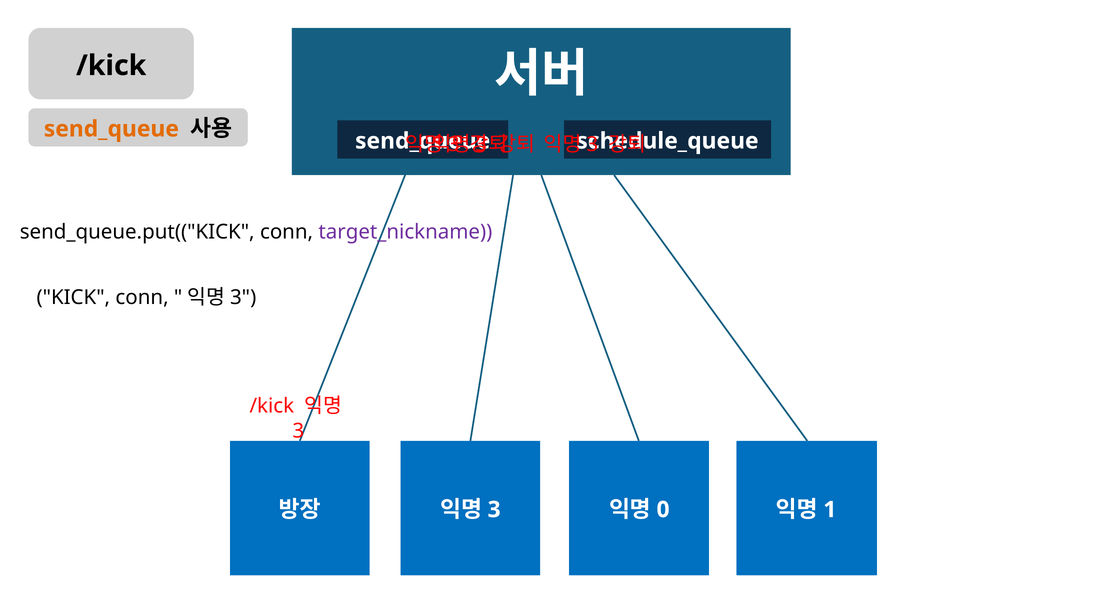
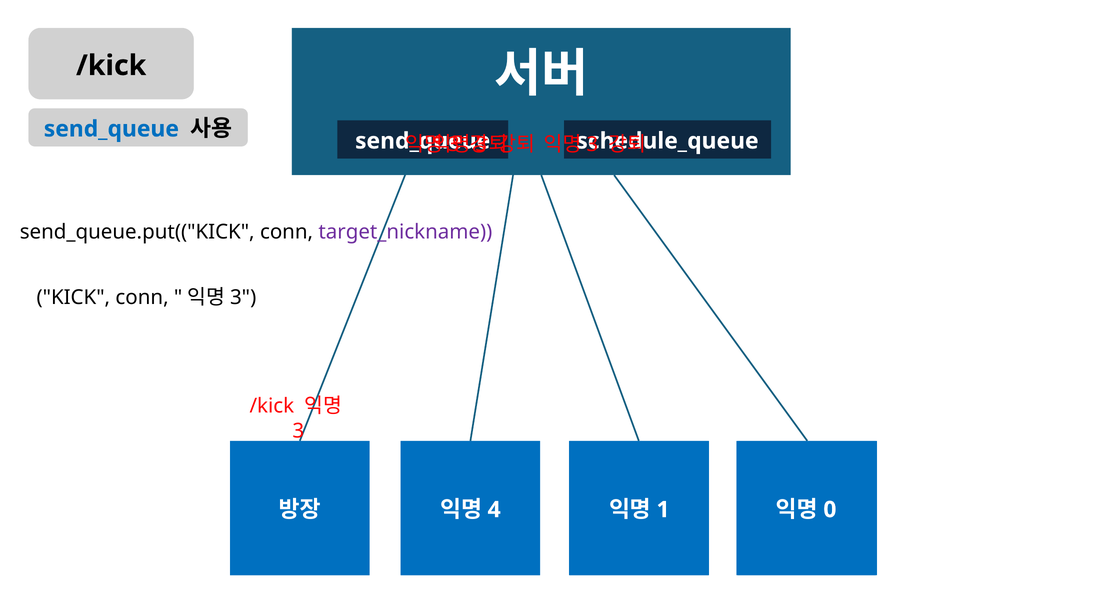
send_queue at (111, 129) colour: orange -> blue
3 at (494, 510): 3 -> 4
0 at (663, 510): 0 -> 1
1 at (830, 510): 1 -> 0
